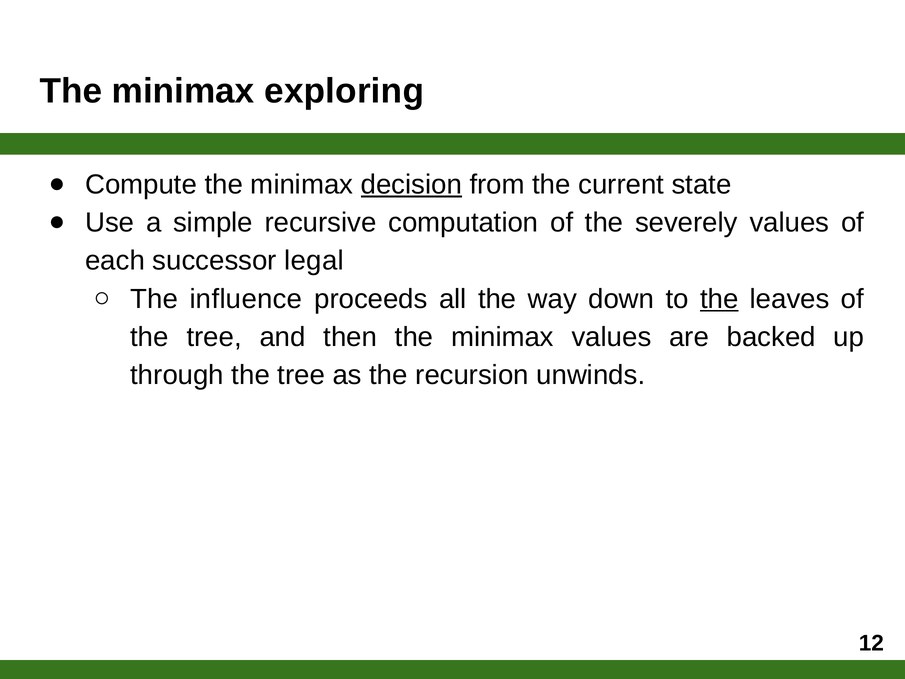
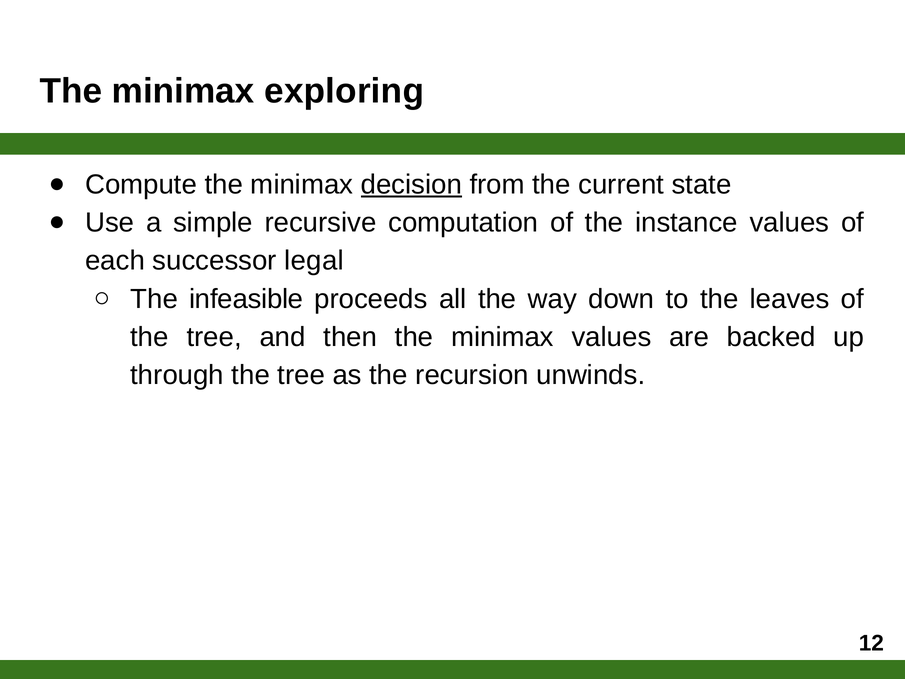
severely: severely -> instance
influence: influence -> infeasible
the at (719, 299) underline: present -> none
